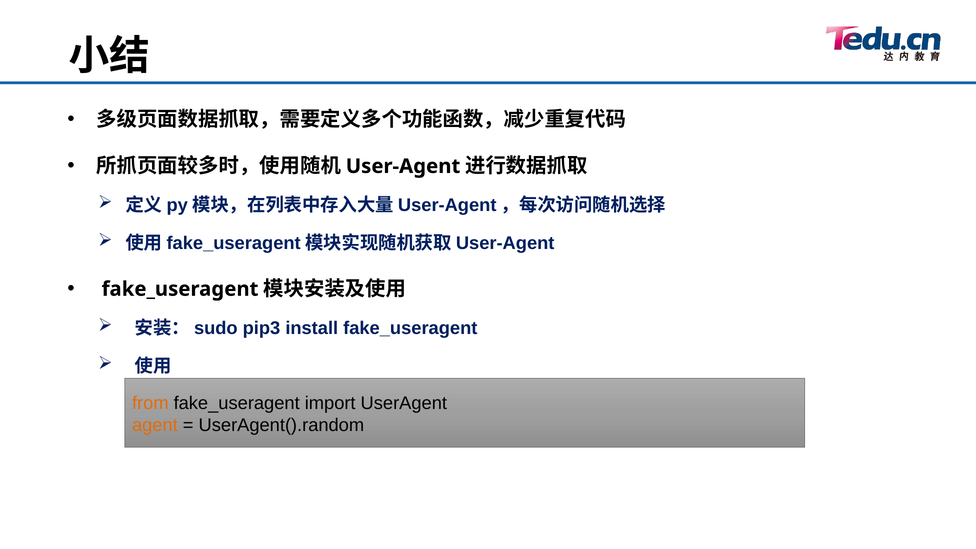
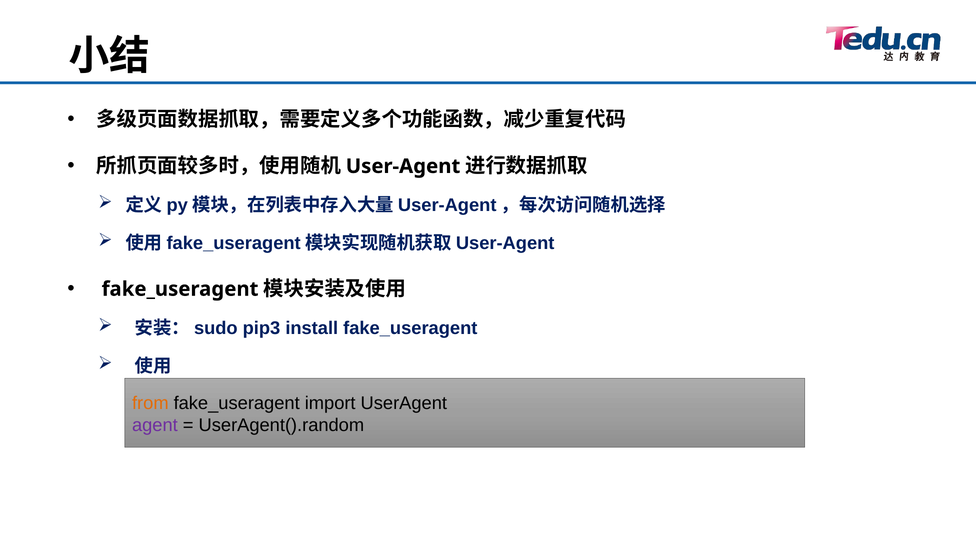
agent colour: orange -> purple
